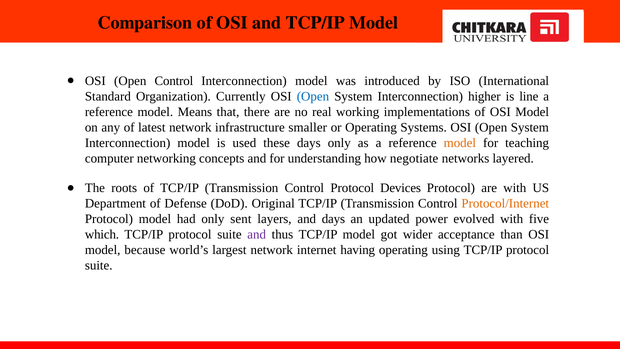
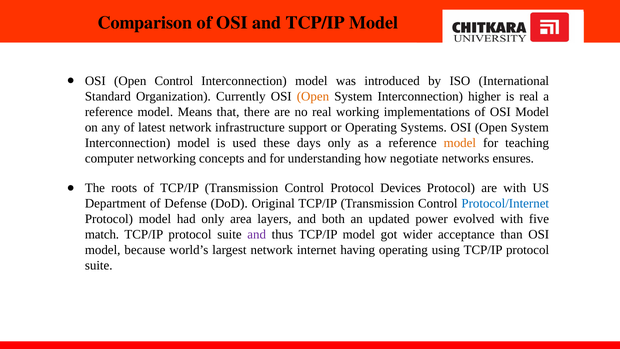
Open at (313, 96) colour: blue -> orange
is line: line -> real
smaller: smaller -> support
layered: layered -> ensures
Protocol/Internet colour: orange -> blue
sent: sent -> area
and days: days -> both
which: which -> match
